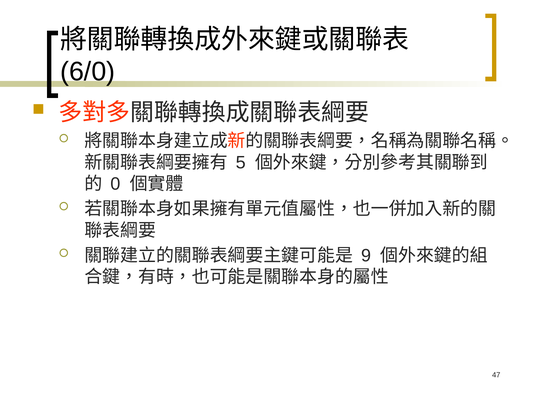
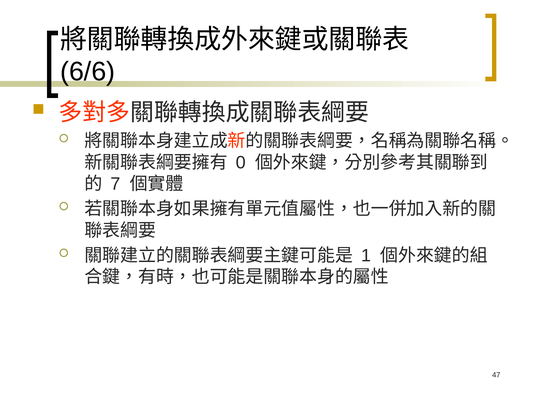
6/0: 6/0 -> 6/6
5: 5 -> 0
0: 0 -> 7
9: 9 -> 1
